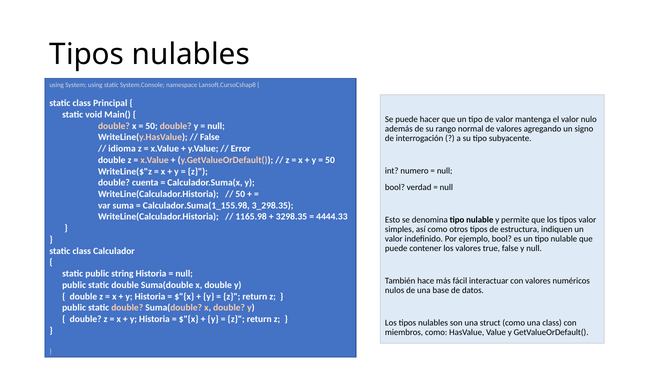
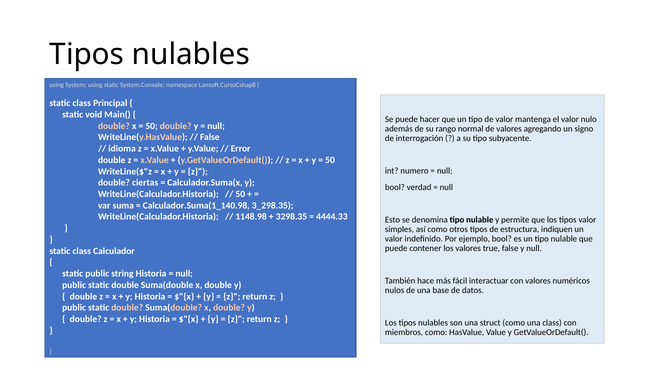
cuenta: cuenta -> ciertas
Calculador.Suma(1_155.98: Calculador.Suma(1_155.98 -> Calculador.Suma(1_140.98
1165.98: 1165.98 -> 1148.98
